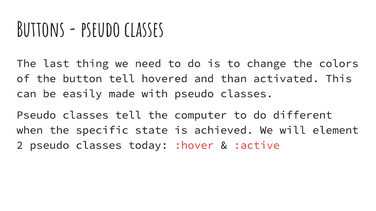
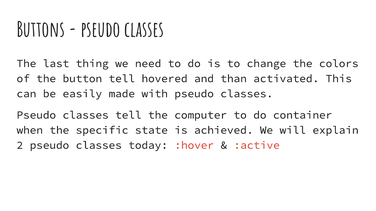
different: different -> container
element: element -> explain
